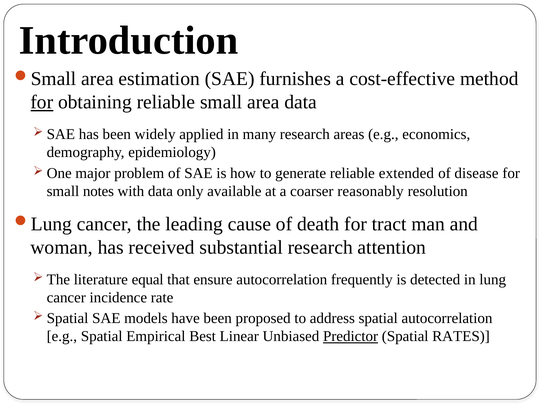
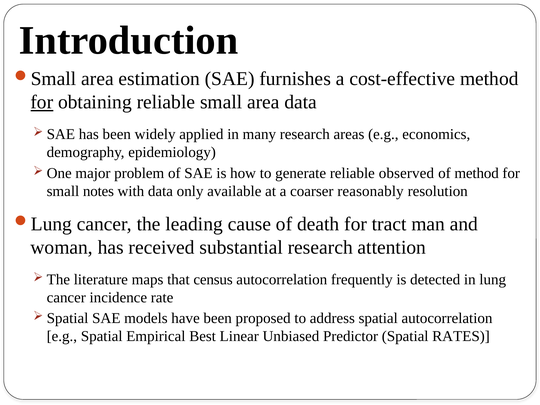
extended: extended -> observed
of disease: disease -> method
equal: equal -> maps
ensure: ensure -> census
Predictor underline: present -> none
